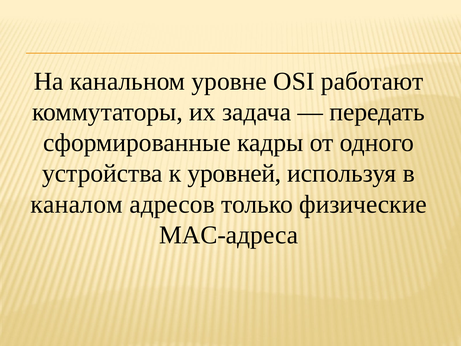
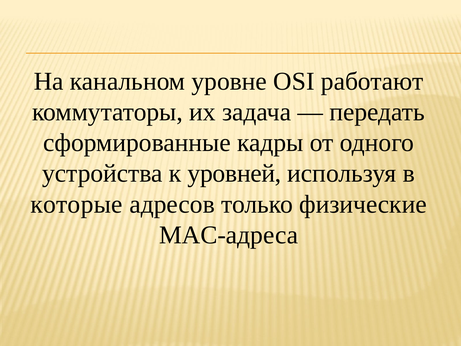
каналом: каналом -> которые
